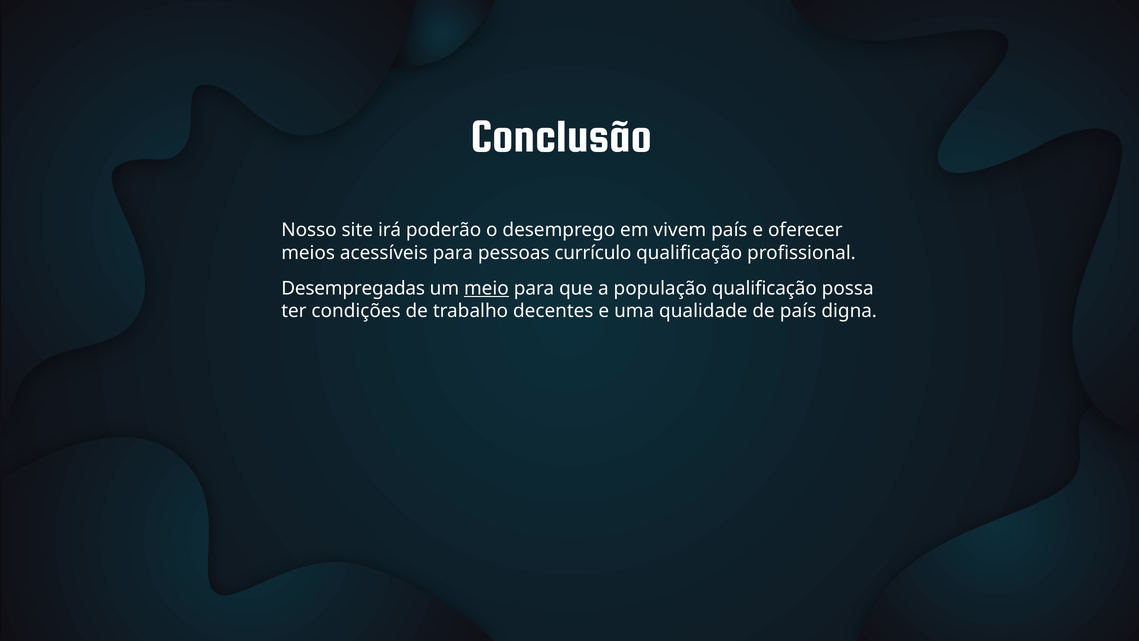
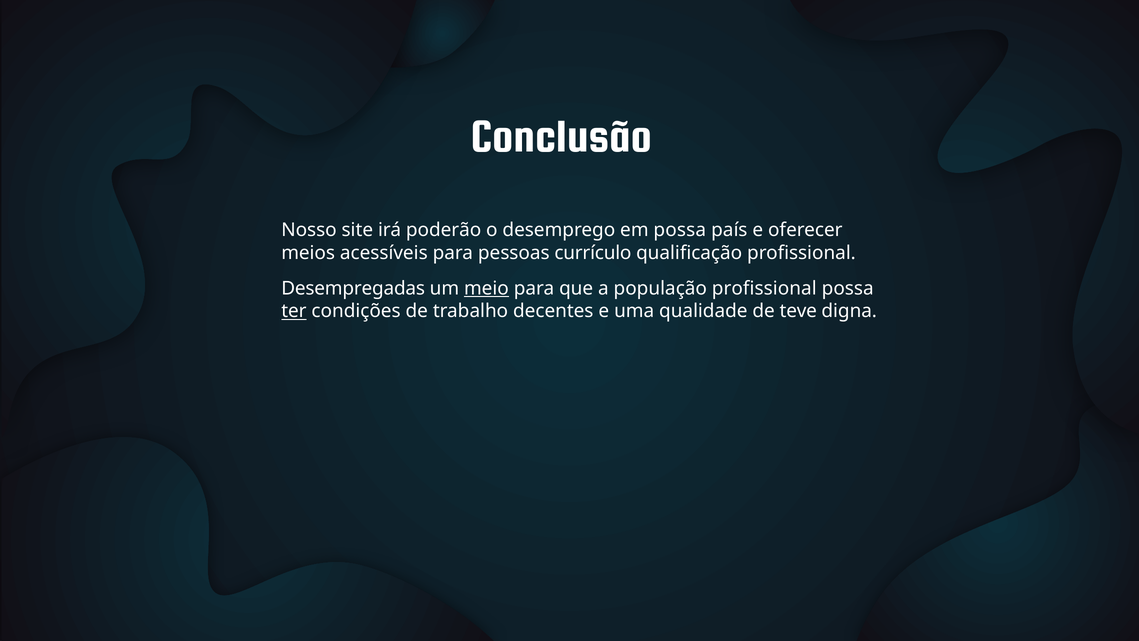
em vivem: vivem -> possa
população qualificação: qualificação -> profissional
ter underline: none -> present
de país: país -> teve
